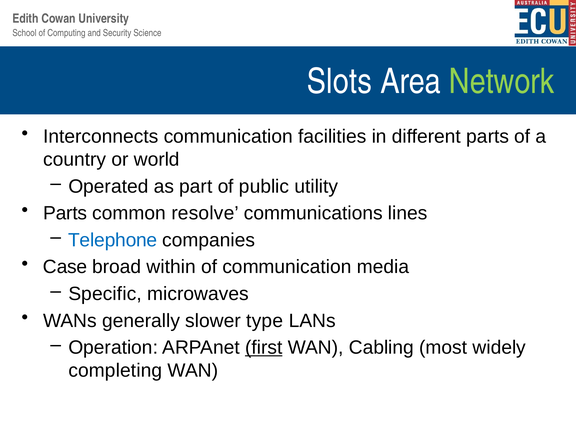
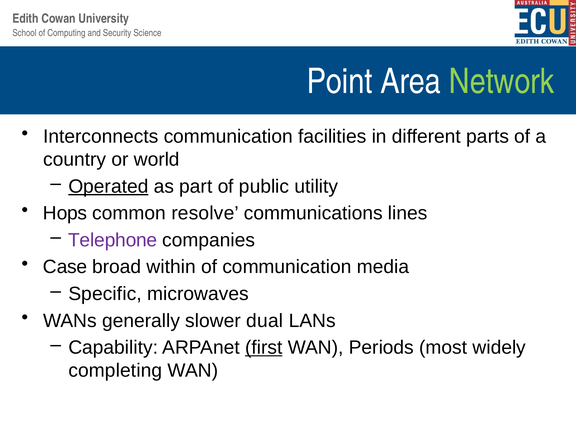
Slots: Slots -> Point
Operated underline: none -> present
Parts at (65, 213): Parts -> Hops
Telephone colour: blue -> purple
type: type -> dual
Operation: Operation -> Capability
Cabling: Cabling -> Periods
